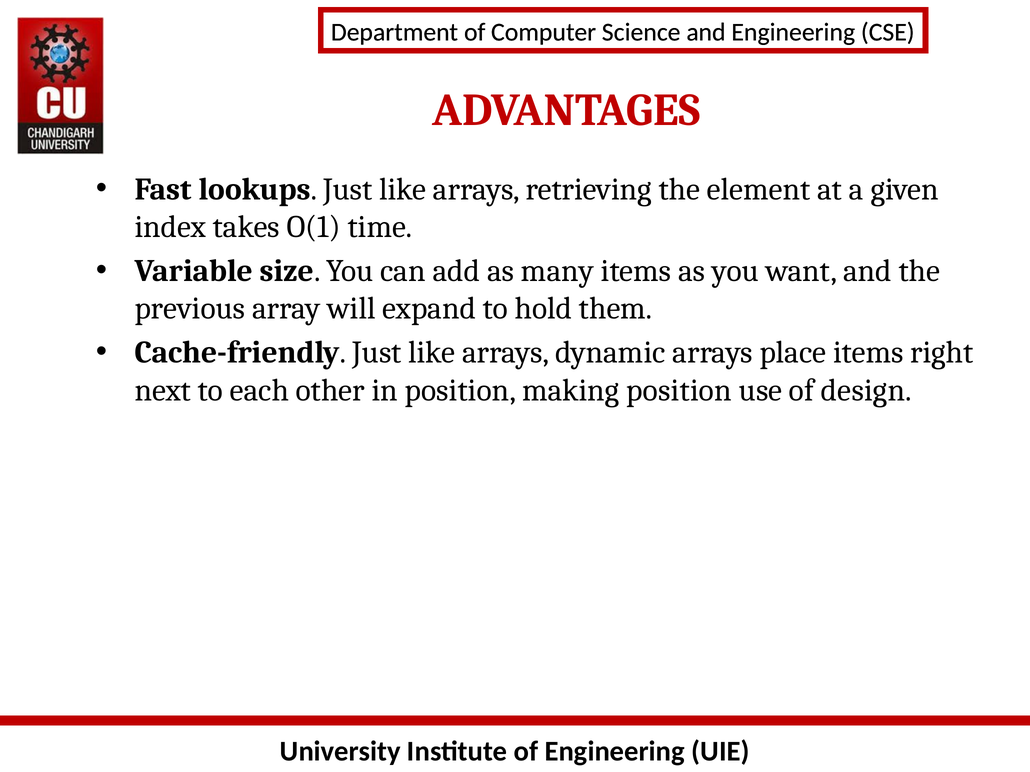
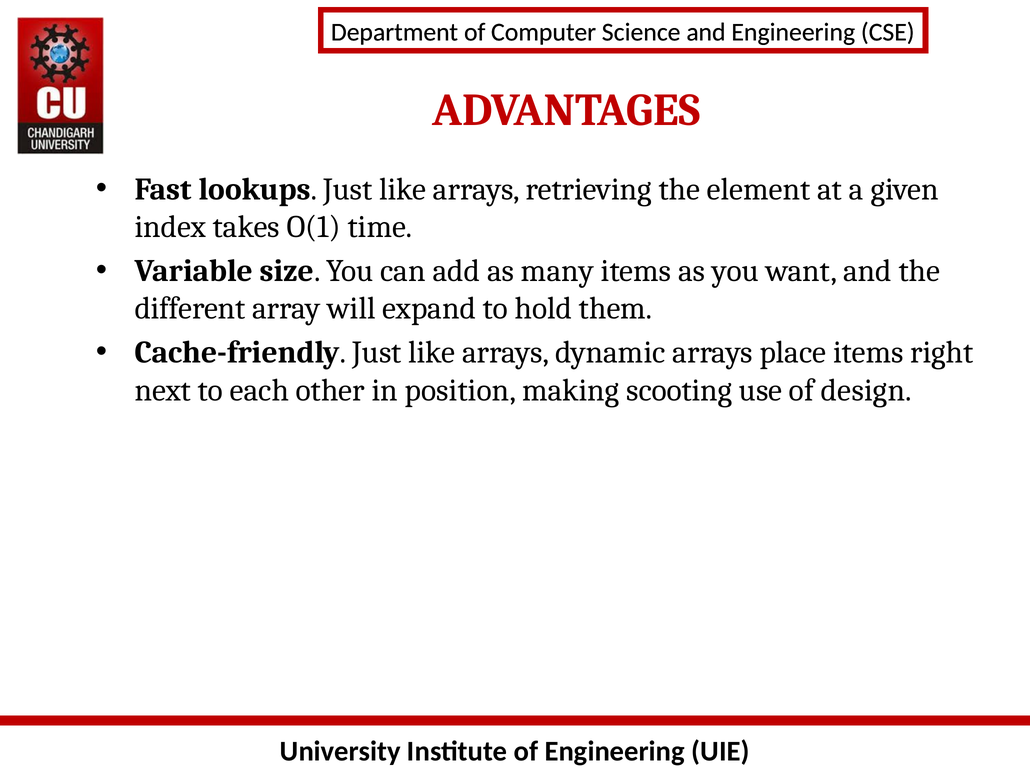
previous: previous -> different
making position: position -> scooting
